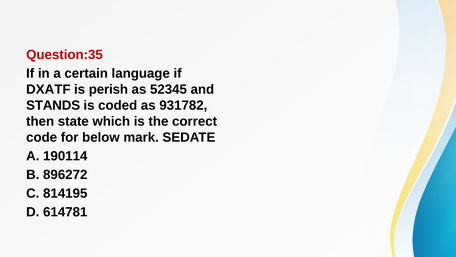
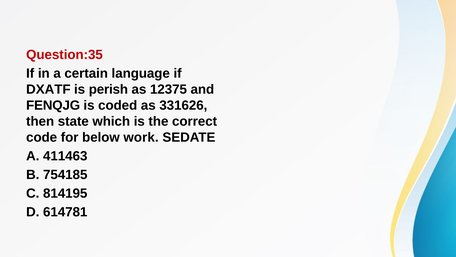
52345: 52345 -> 12375
STANDS: STANDS -> FENQJG
931782: 931782 -> 331626
mark: mark -> work
190114: 190114 -> 411463
896272: 896272 -> 754185
